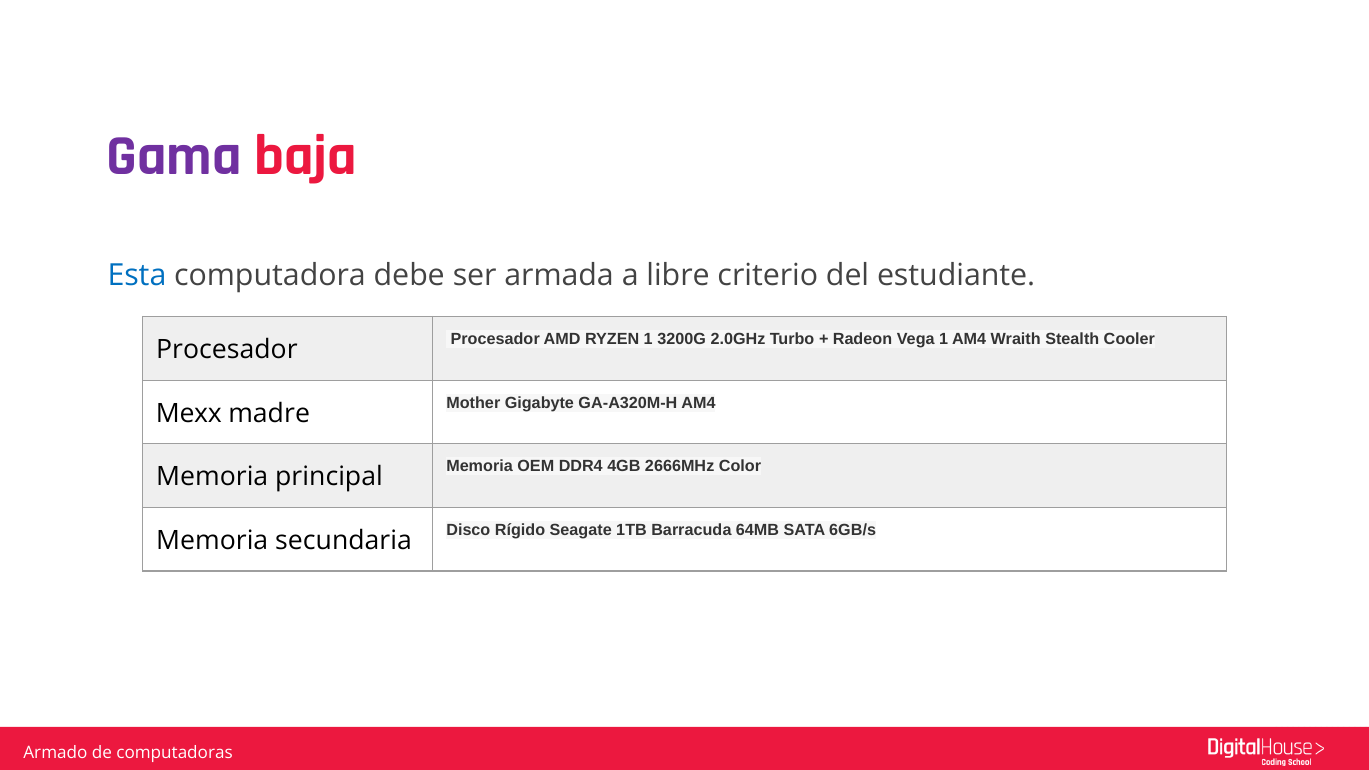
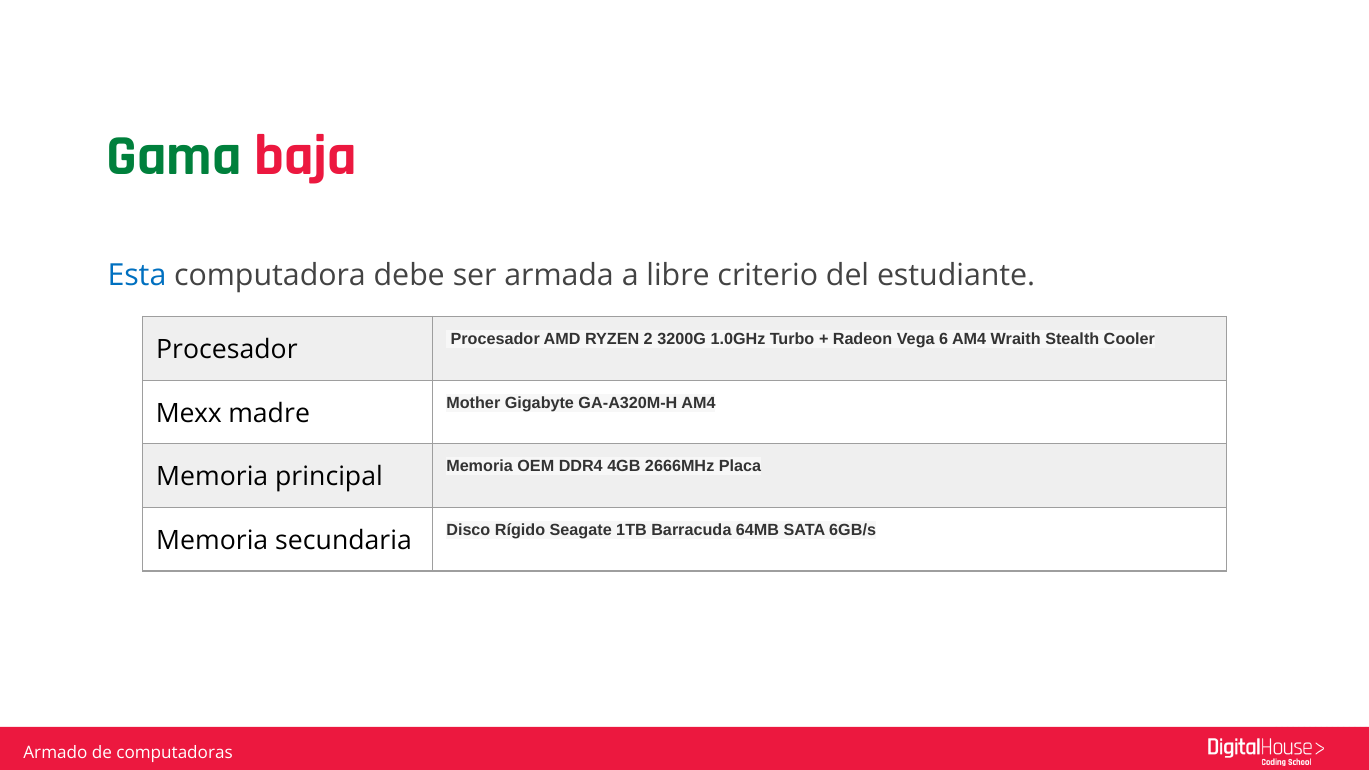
Gama colour: purple -> green
RYZEN 1: 1 -> 2
2.0GHz: 2.0GHz -> 1.0GHz
Vega 1: 1 -> 6
Color: Color -> Placa
